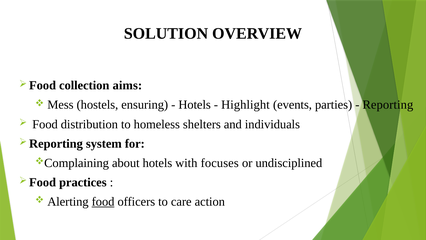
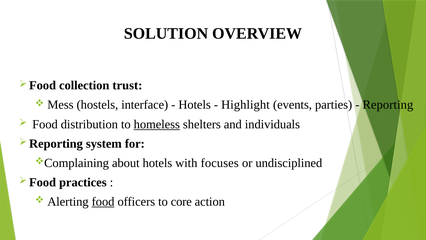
aims: aims -> trust
ensuring: ensuring -> interface
homeless underline: none -> present
care: care -> core
